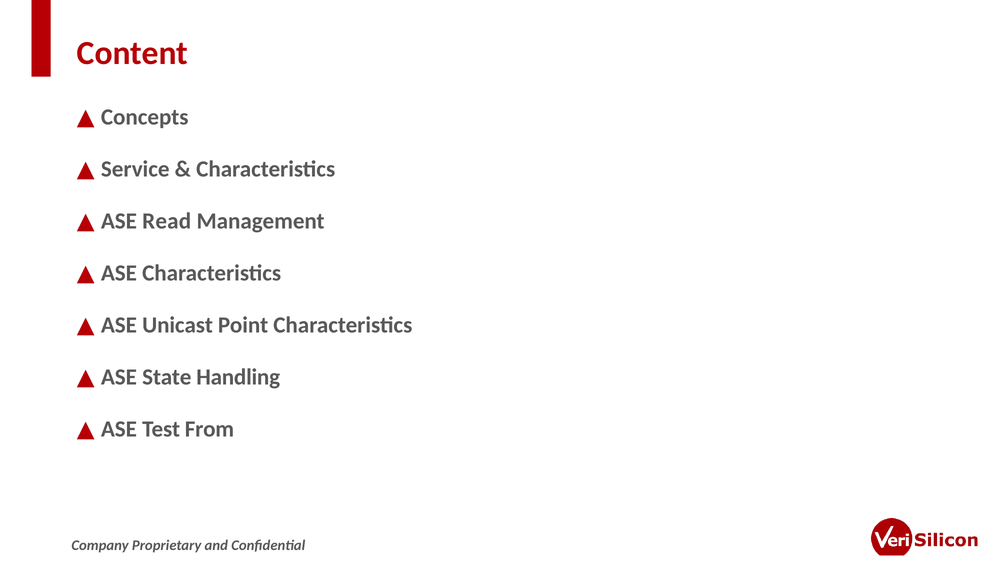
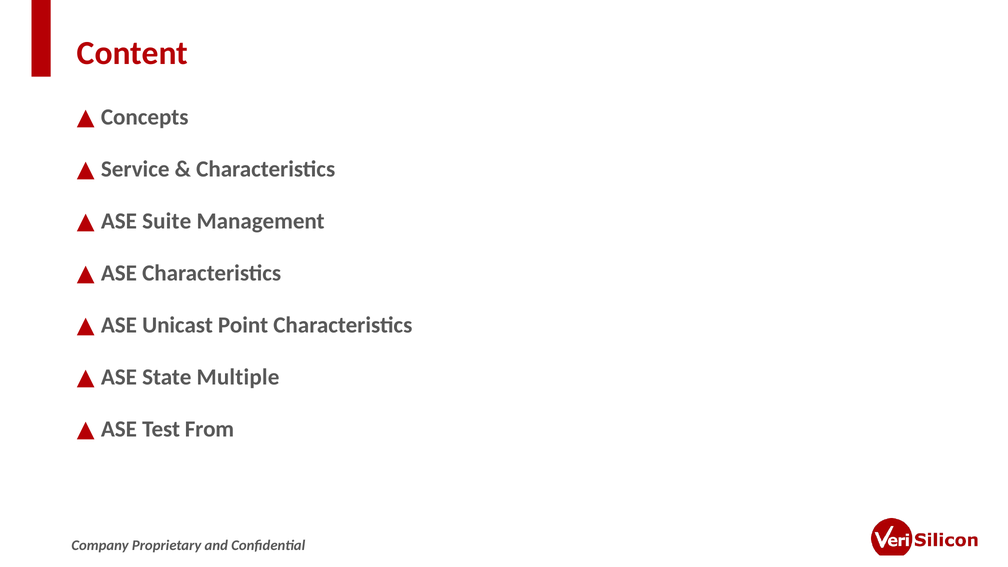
Read: Read -> Suite
Handling: Handling -> Multiple
